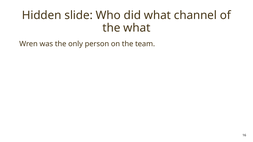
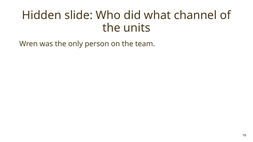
the what: what -> units
